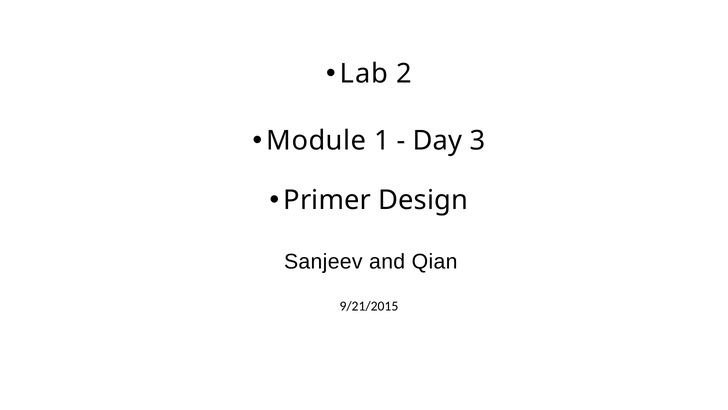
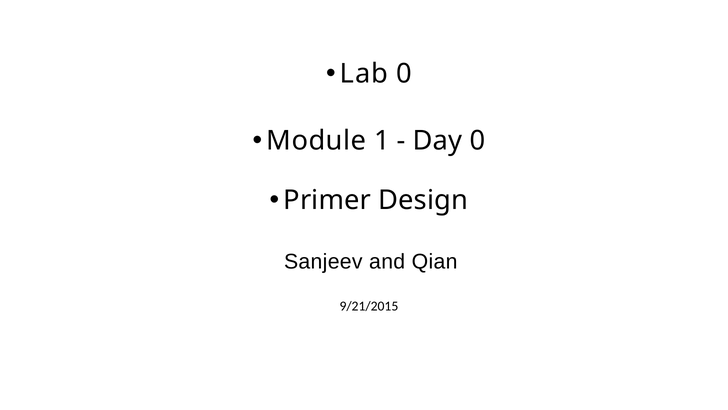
Lab 2: 2 -> 0
Day 3: 3 -> 0
